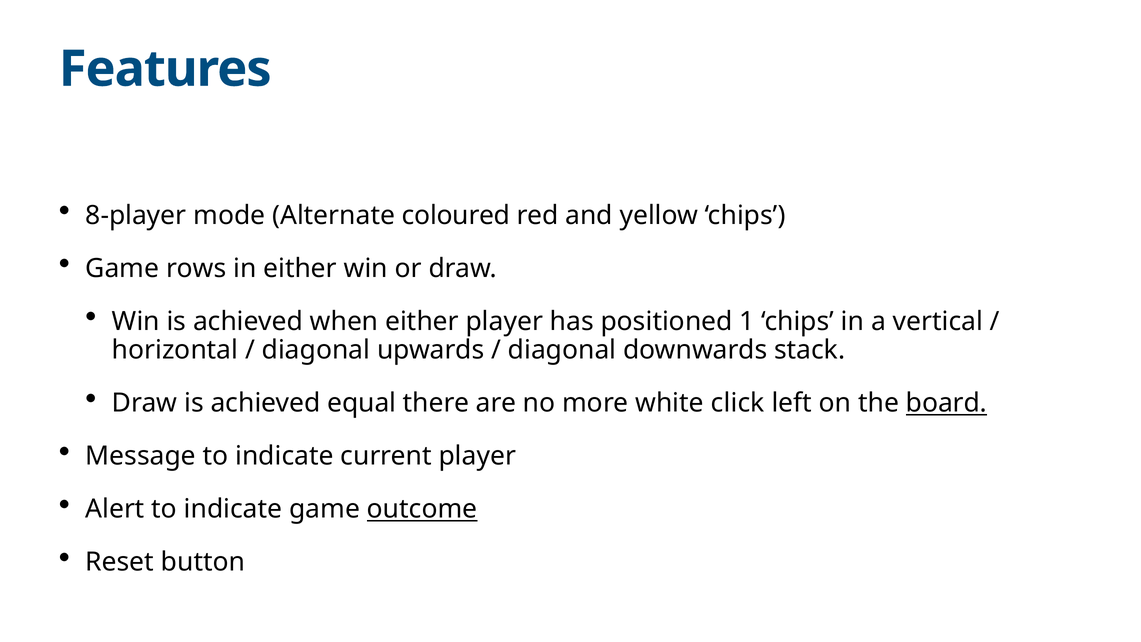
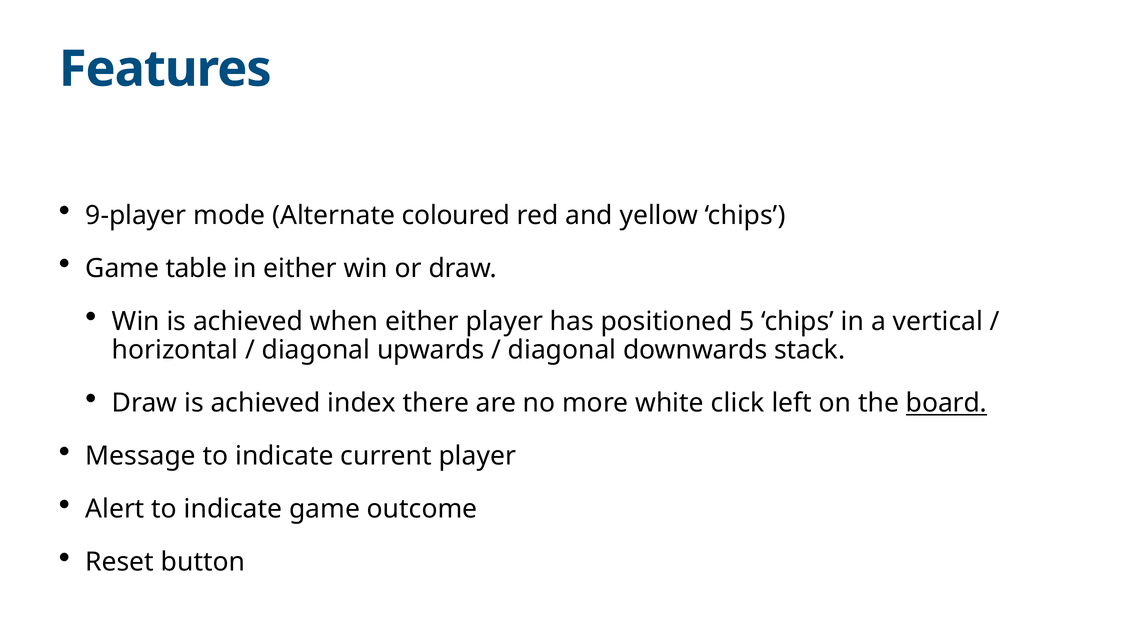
8-player: 8-player -> 9-player
rows: rows -> table
1: 1 -> 5
equal: equal -> index
outcome underline: present -> none
